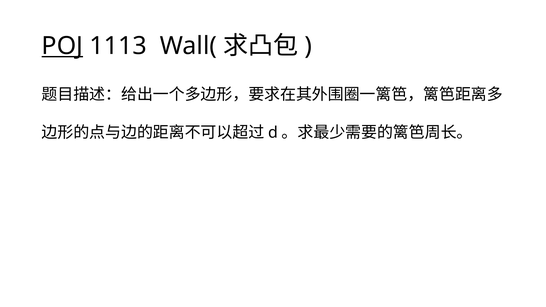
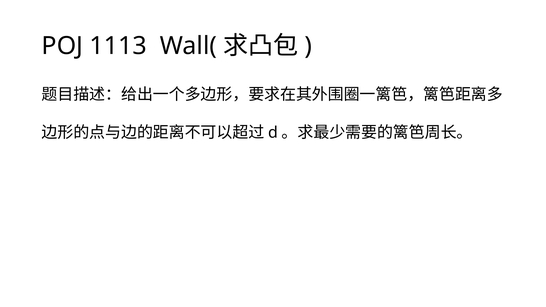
POJ underline: present -> none
